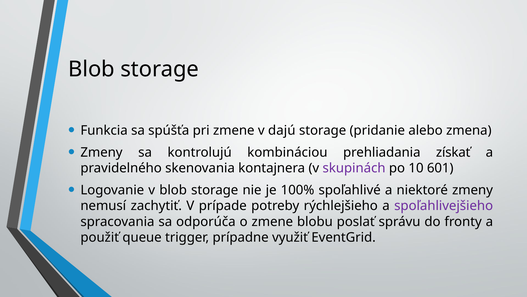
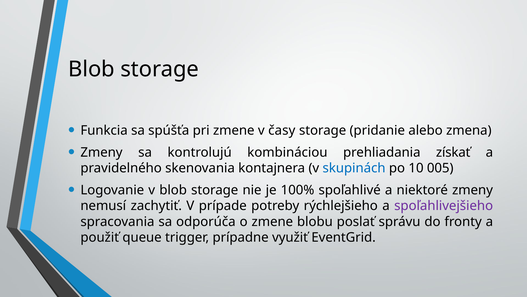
dajú: dajú -> časy
skupinách colour: purple -> blue
601: 601 -> 005
